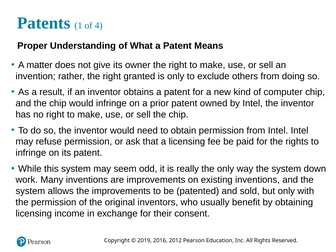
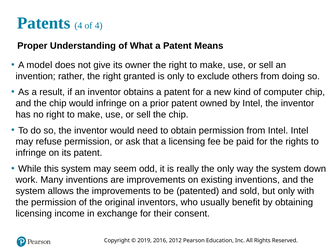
Patents 1: 1 -> 4
matter: matter -> model
